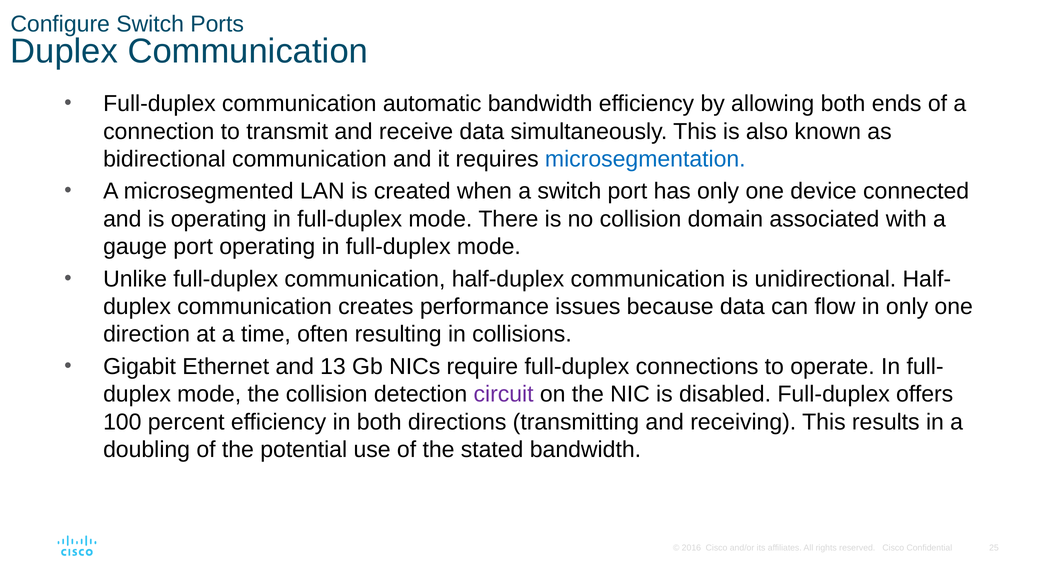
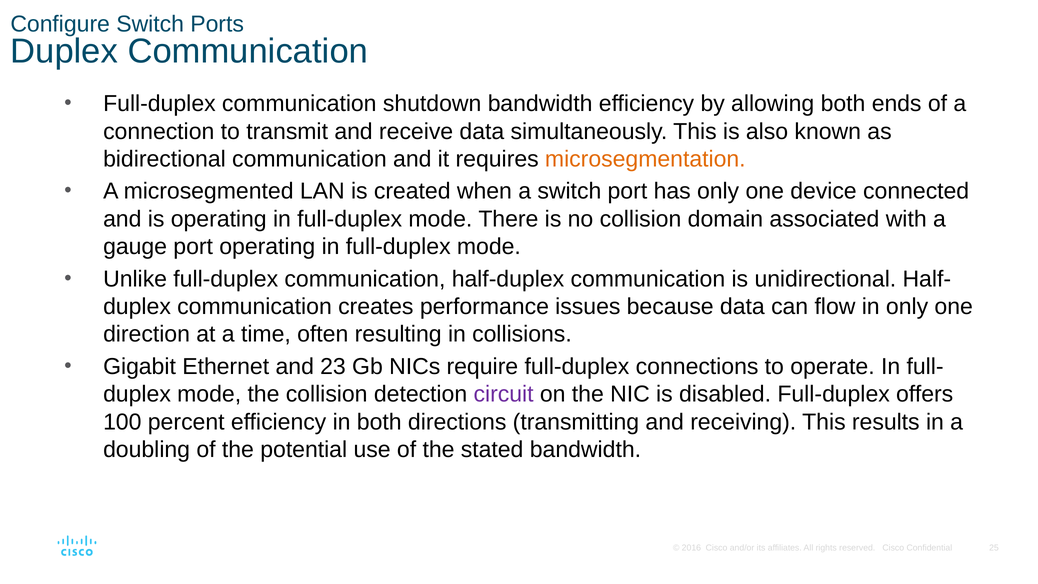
automatic: automatic -> shutdown
microsegmentation colour: blue -> orange
13: 13 -> 23
